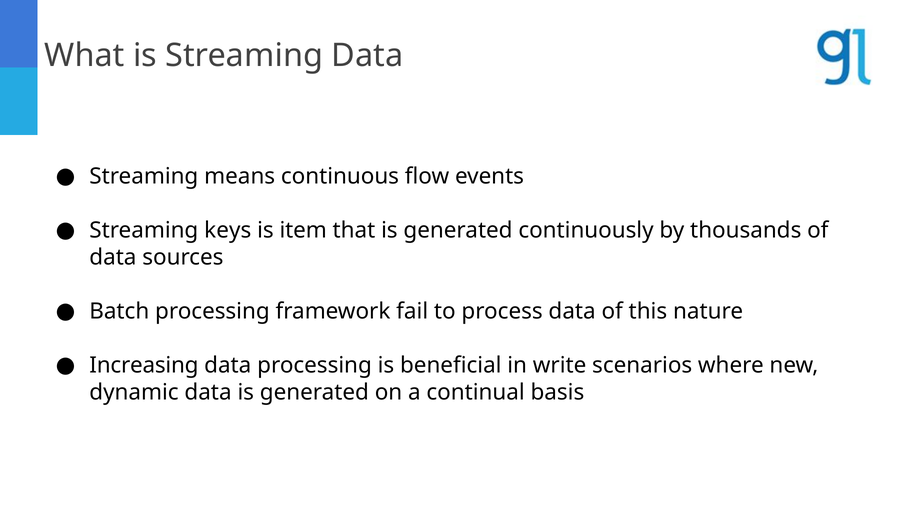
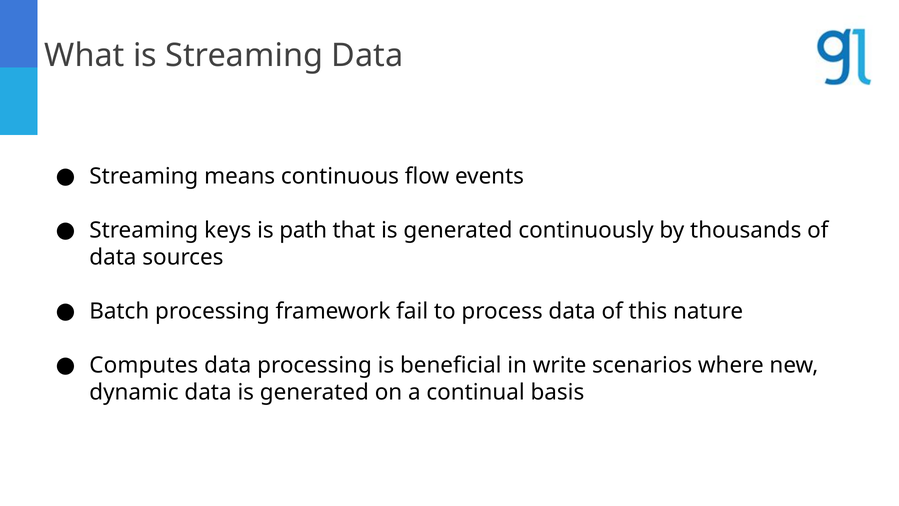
item: item -> path
Increasing: Increasing -> Computes
